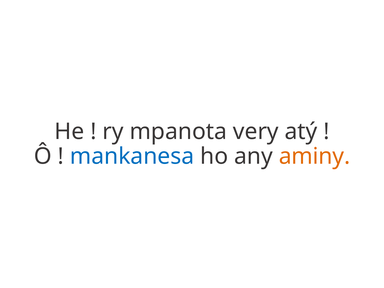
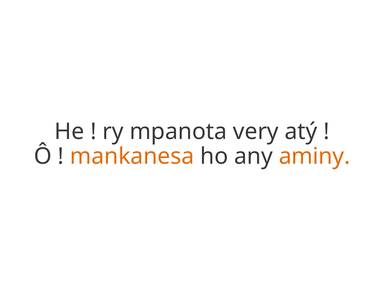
mankanesa colour: blue -> orange
